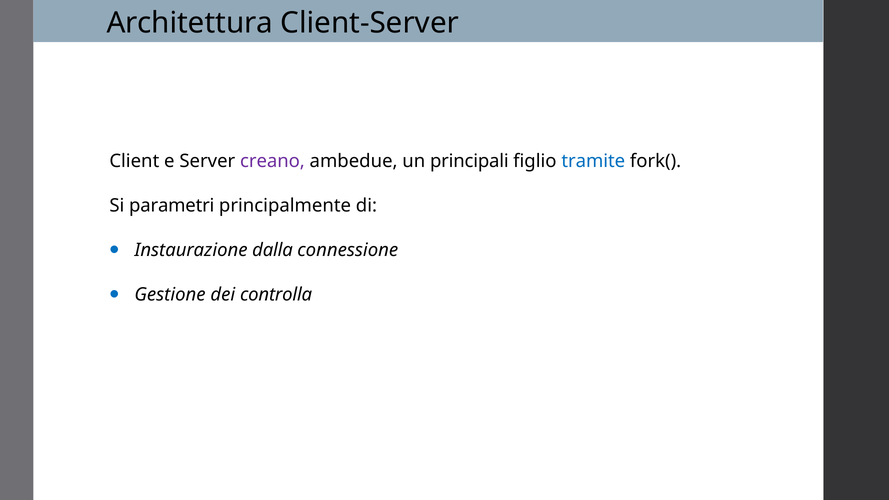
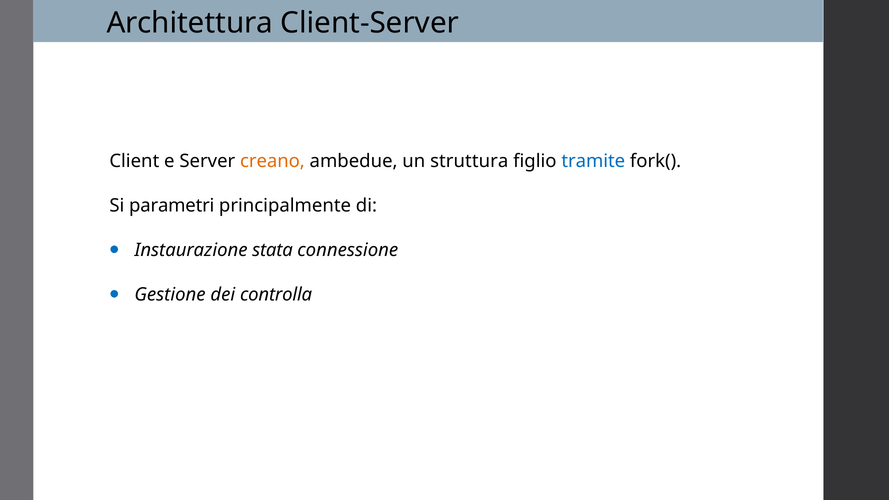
creano colour: purple -> orange
principali: principali -> struttura
dalla: dalla -> stata
